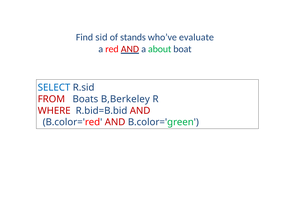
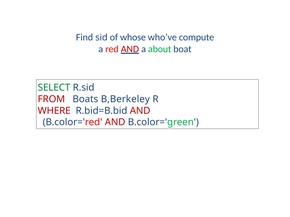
stands: stands -> whose
evaluate: evaluate -> compute
SELECT colour: blue -> green
